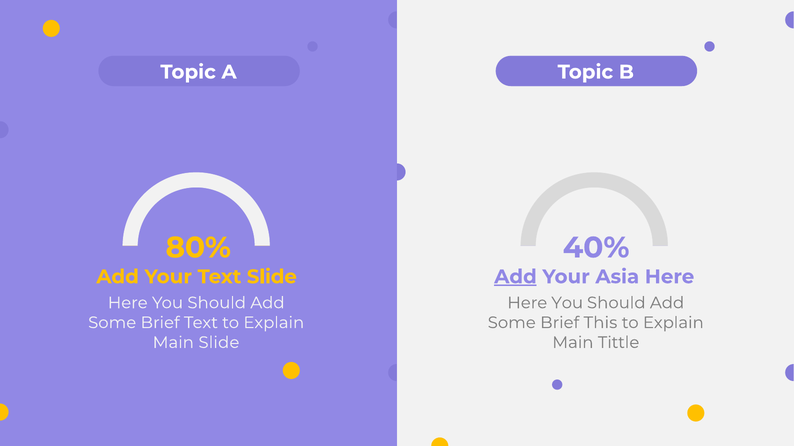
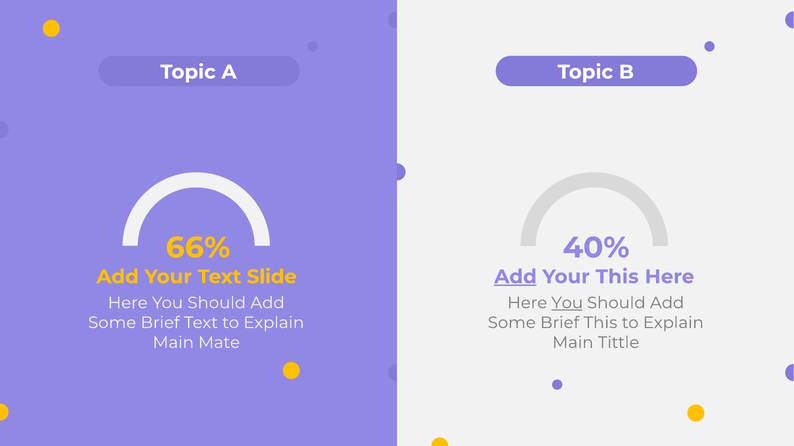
80%: 80% -> 66%
Your Asia: Asia -> This
You at (567, 303) underline: none -> present
Main Slide: Slide -> Mate
